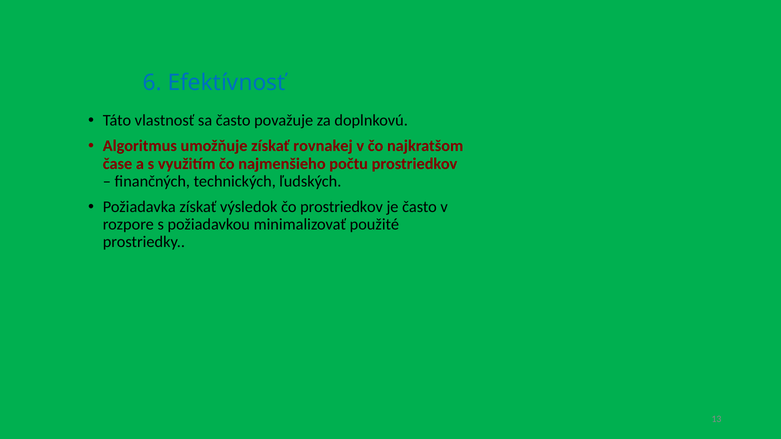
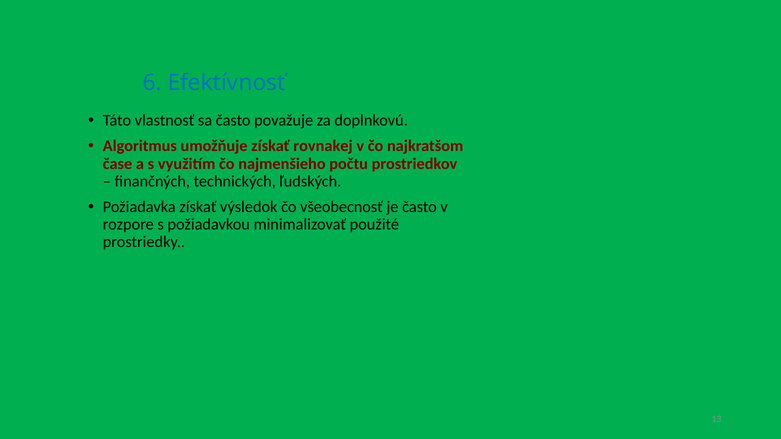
čo prostriedkov: prostriedkov -> všeobecnosť
